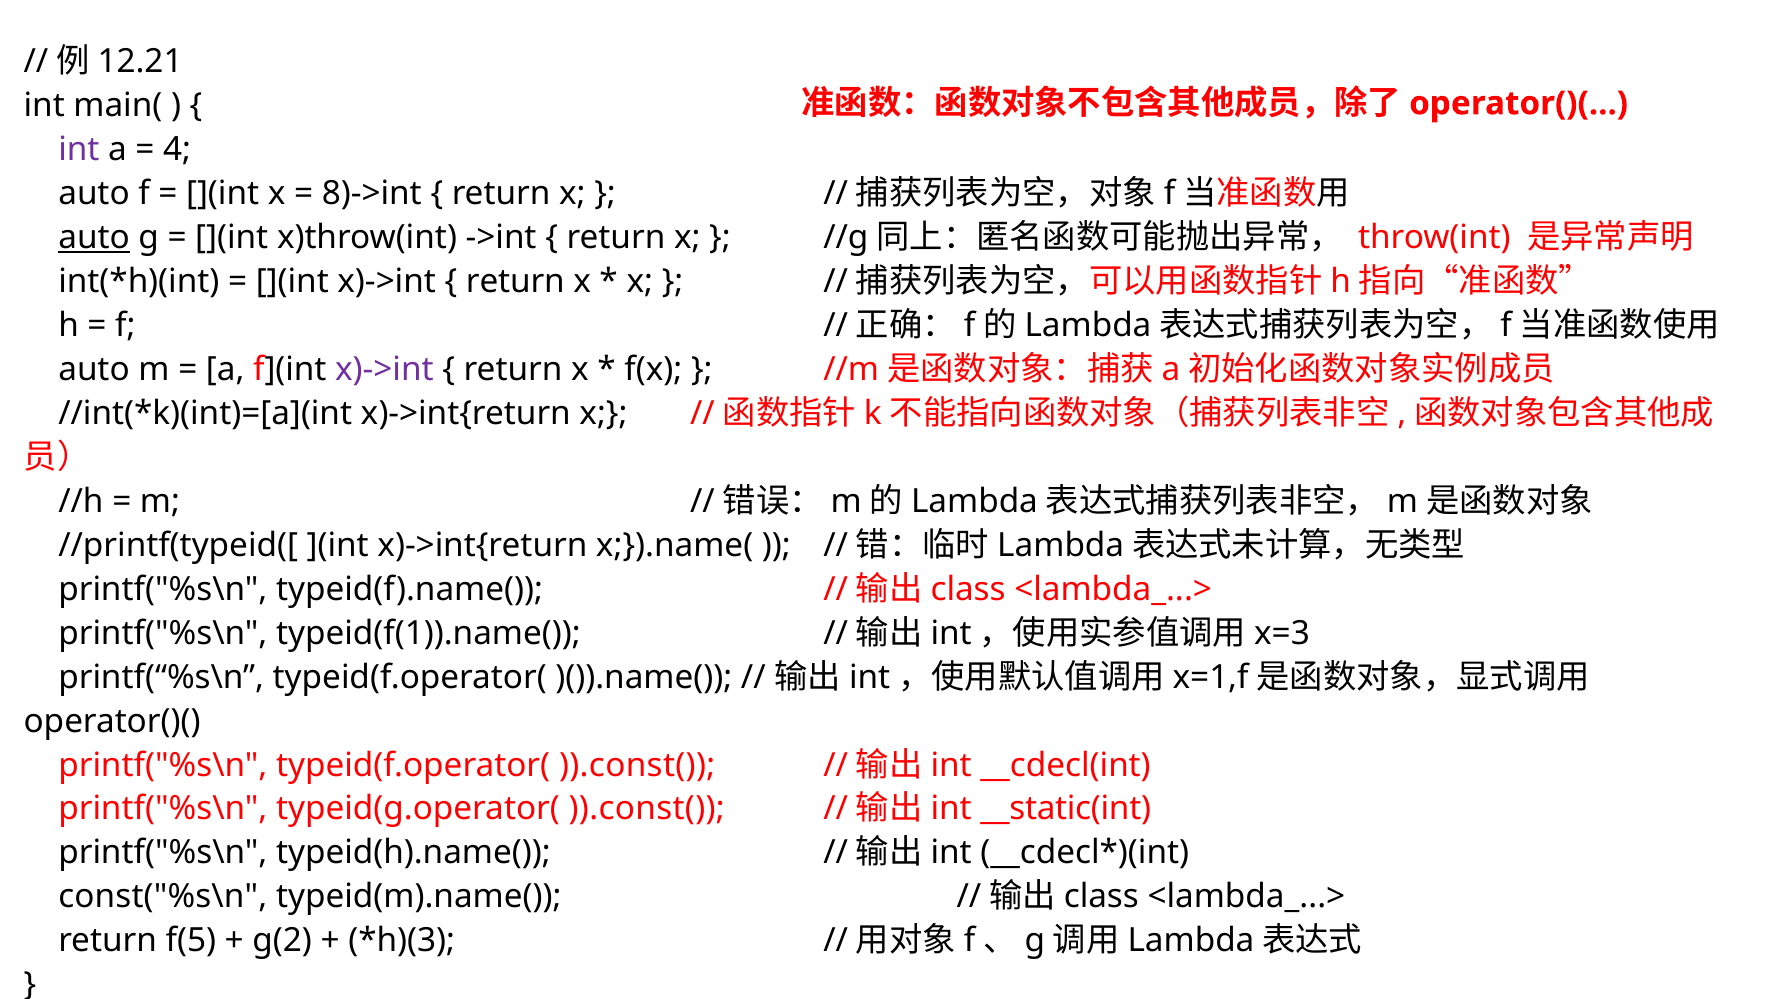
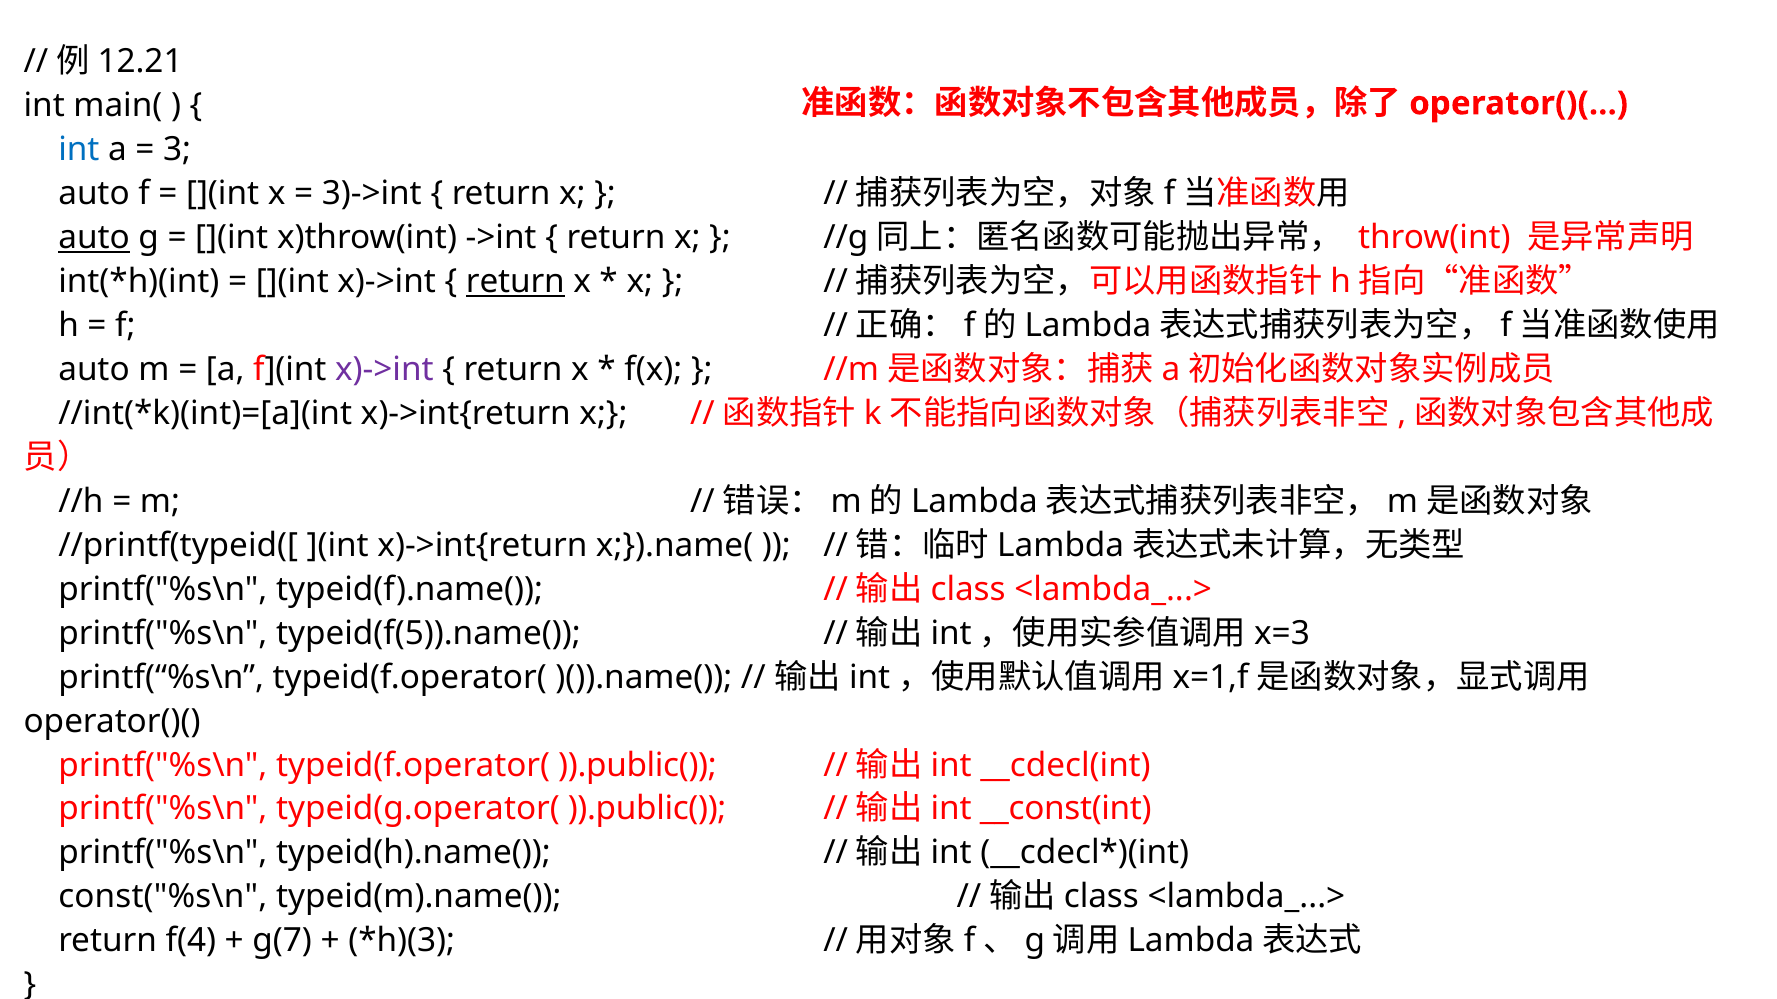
int at (79, 150) colour: purple -> blue
4: 4 -> 3
8)->int: 8)->int -> 3)->int
return at (515, 282) underline: none -> present
typeid(f(1)).name(: typeid(f(1)).name( -> typeid(f(5)).name(
typeid(f.operator( )).const(: )).const( -> )).public(
typeid(g.operator( )).const(: )).const( -> )).public(
__static(int: __static(int -> __const(int
f(5: f(5 -> f(4
g(2: g(2 -> g(7
